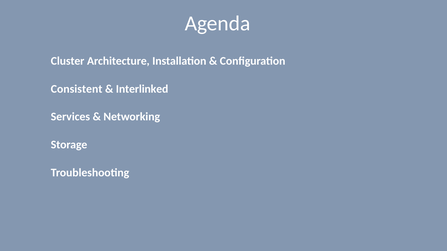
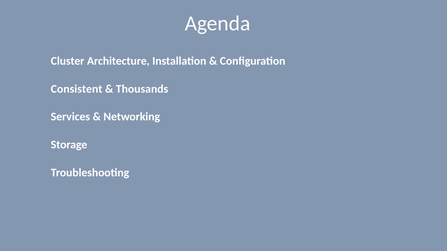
Interlinked: Interlinked -> Thousands
